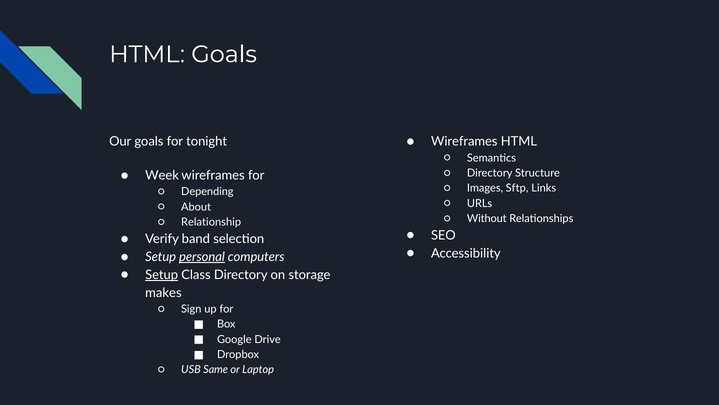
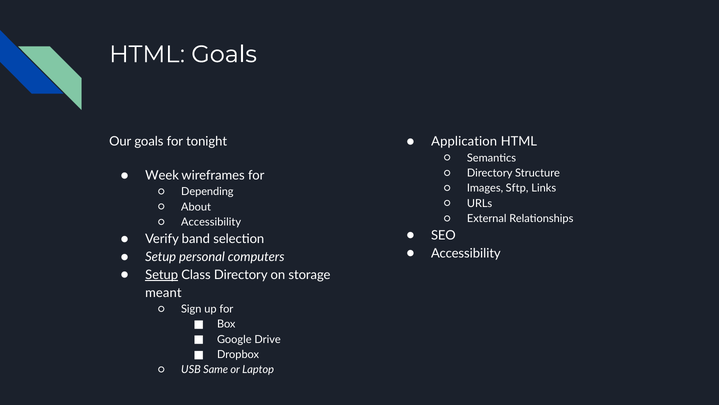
Wireframes at (464, 141): Wireframes -> Application
Without: Without -> External
Relationship at (211, 222): Relationship -> Accessibility
personal underline: present -> none
makes: makes -> meant
